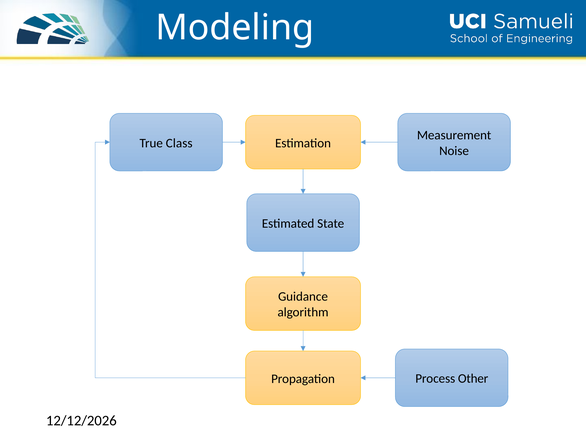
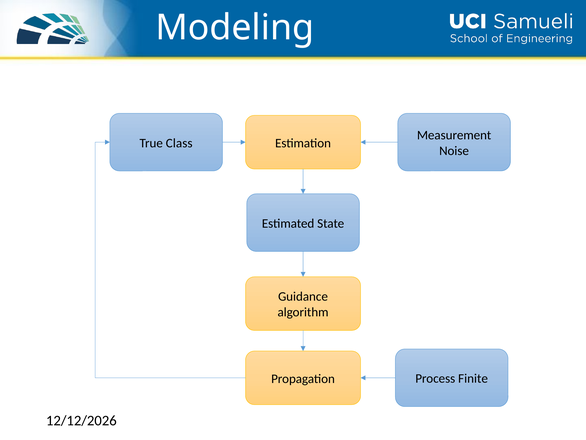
Other: Other -> Finite
